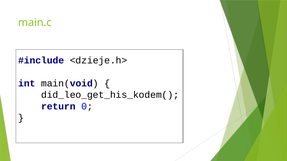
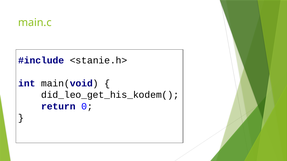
<dzieje.h>: <dzieje.h> -> <stanie.h>
